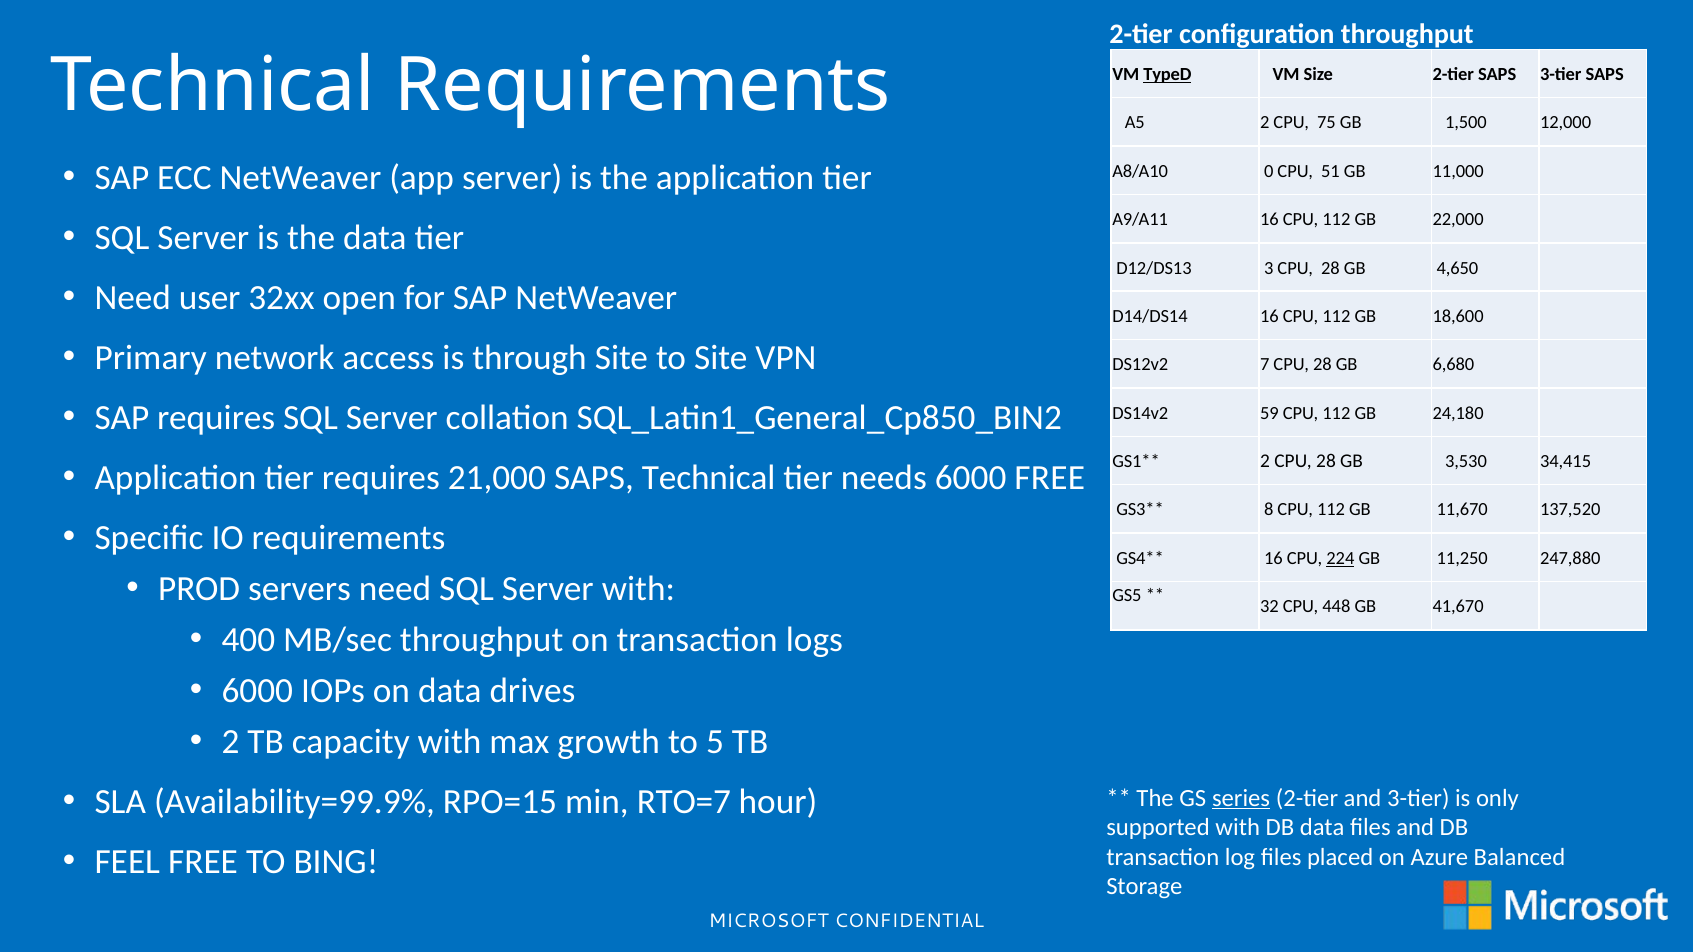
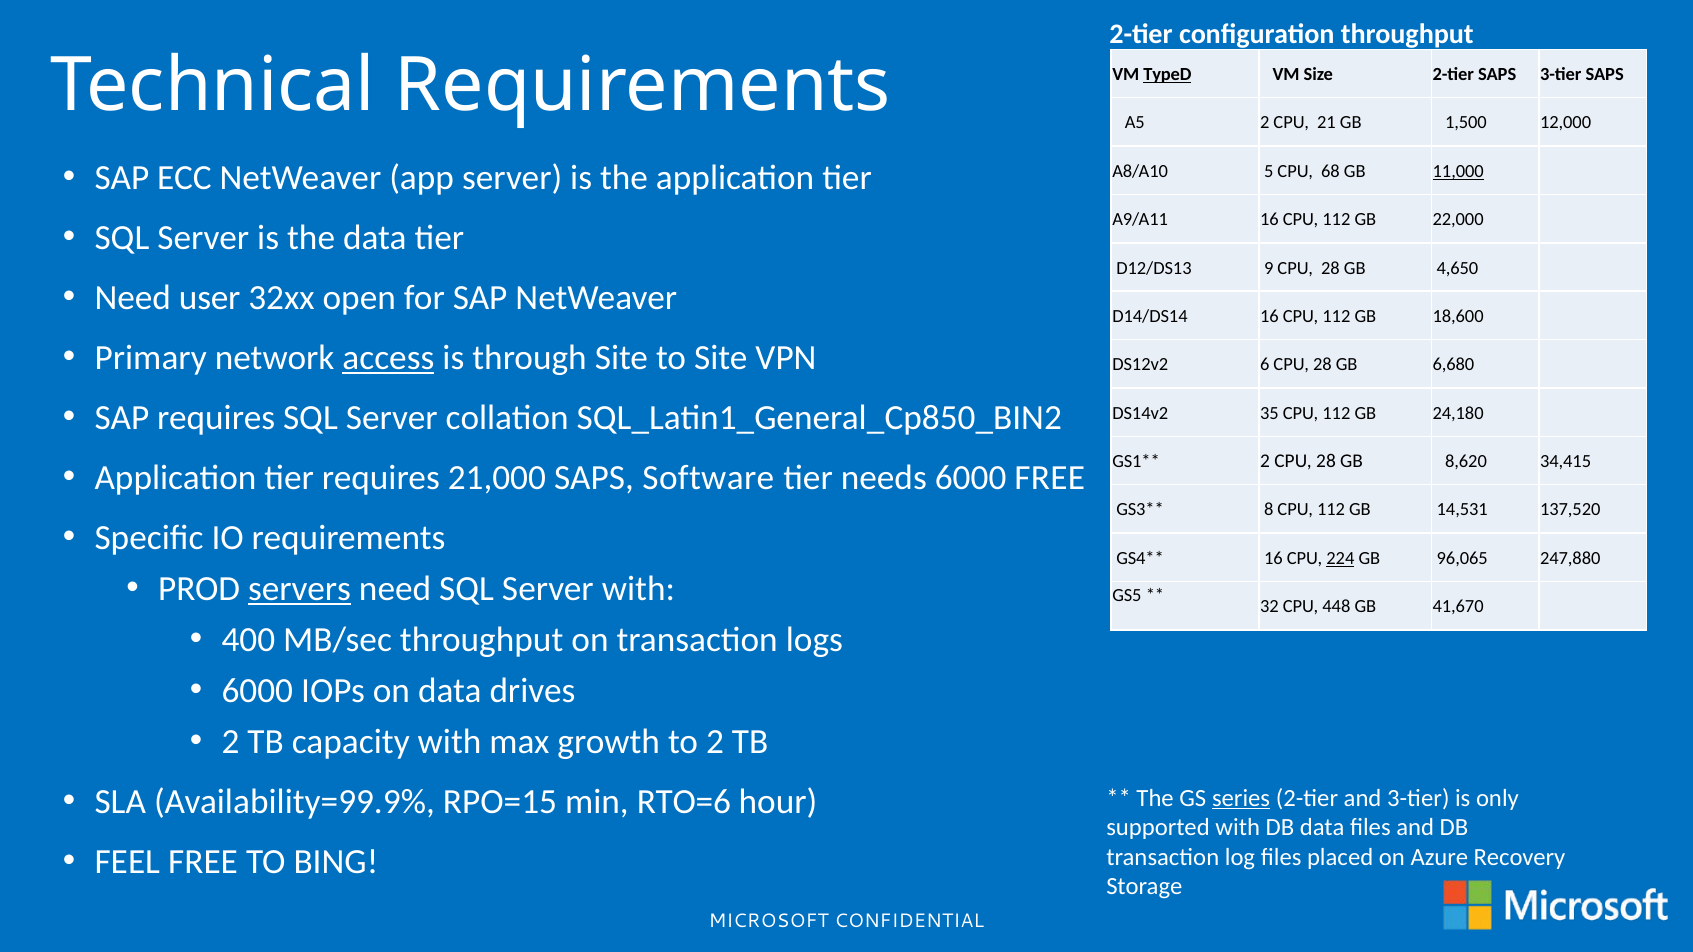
75: 75 -> 21
0: 0 -> 5
51: 51 -> 68
11,000 underline: none -> present
3: 3 -> 9
access underline: none -> present
7: 7 -> 6
59: 59 -> 35
3,530: 3,530 -> 8,620
SAPS Technical: Technical -> Software
11,670: 11,670 -> 14,531
11,250: 11,250 -> 96,065
servers underline: none -> present
to 5: 5 -> 2
RTO=7: RTO=7 -> RTO=6
Balanced: Balanced -> Recovery
